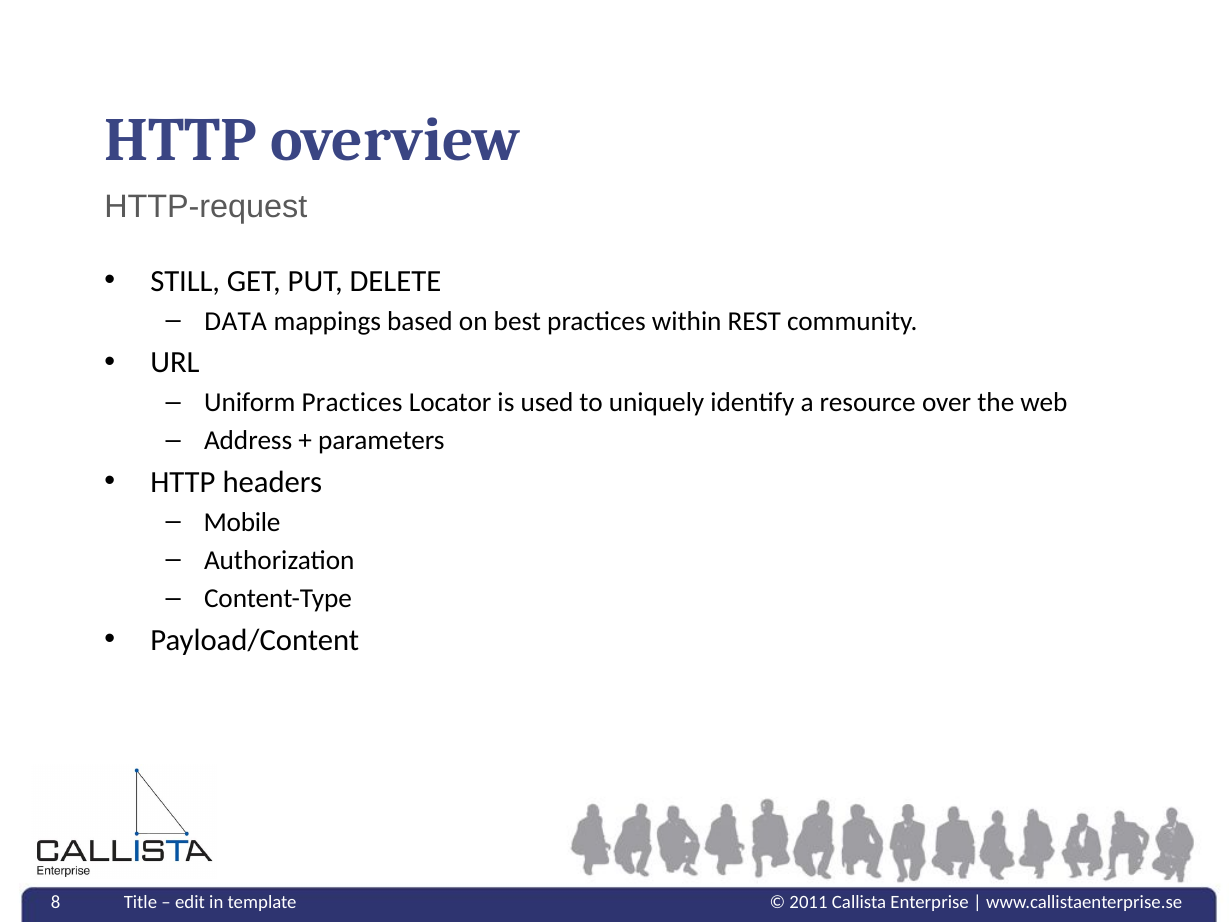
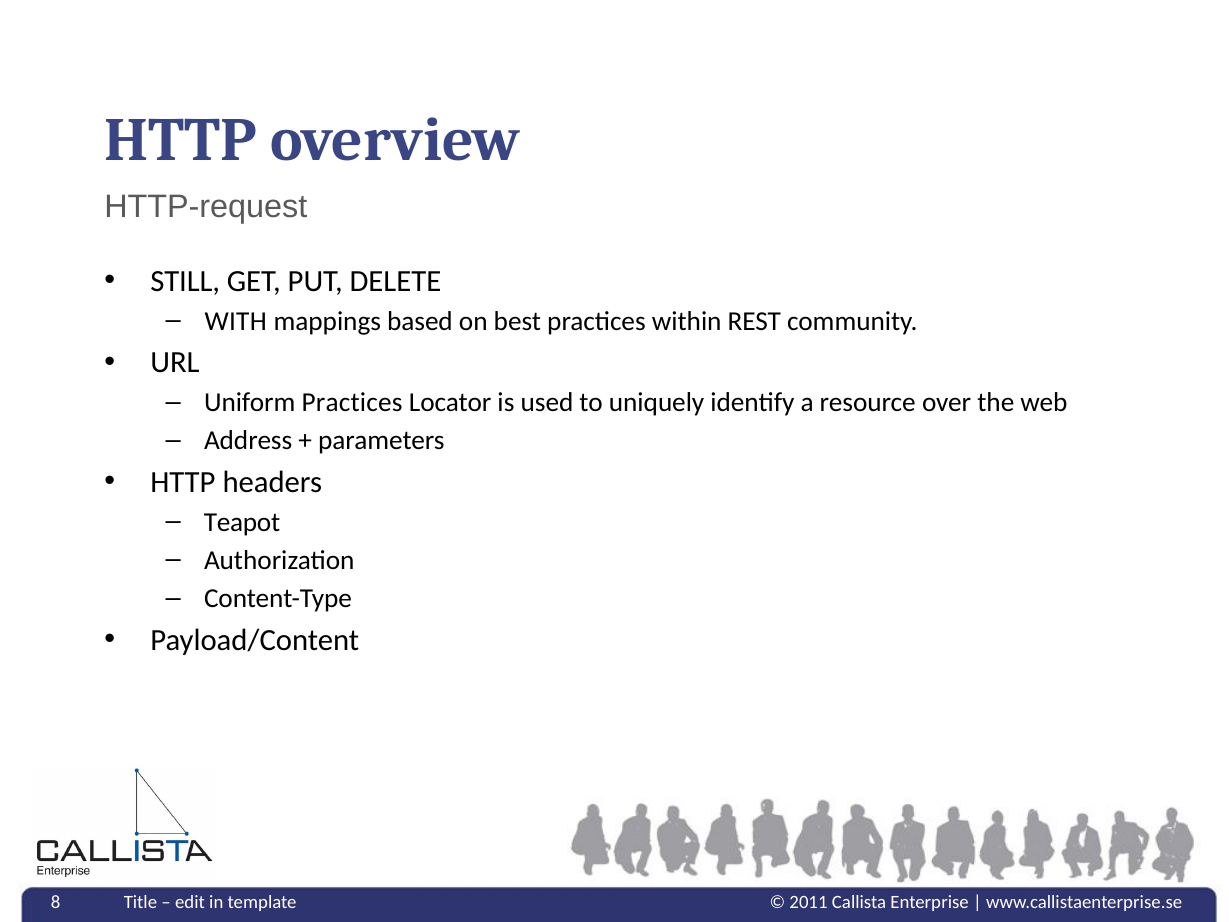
DATA: DATA -> WITH
Mobile: Mobile -> Teapot
